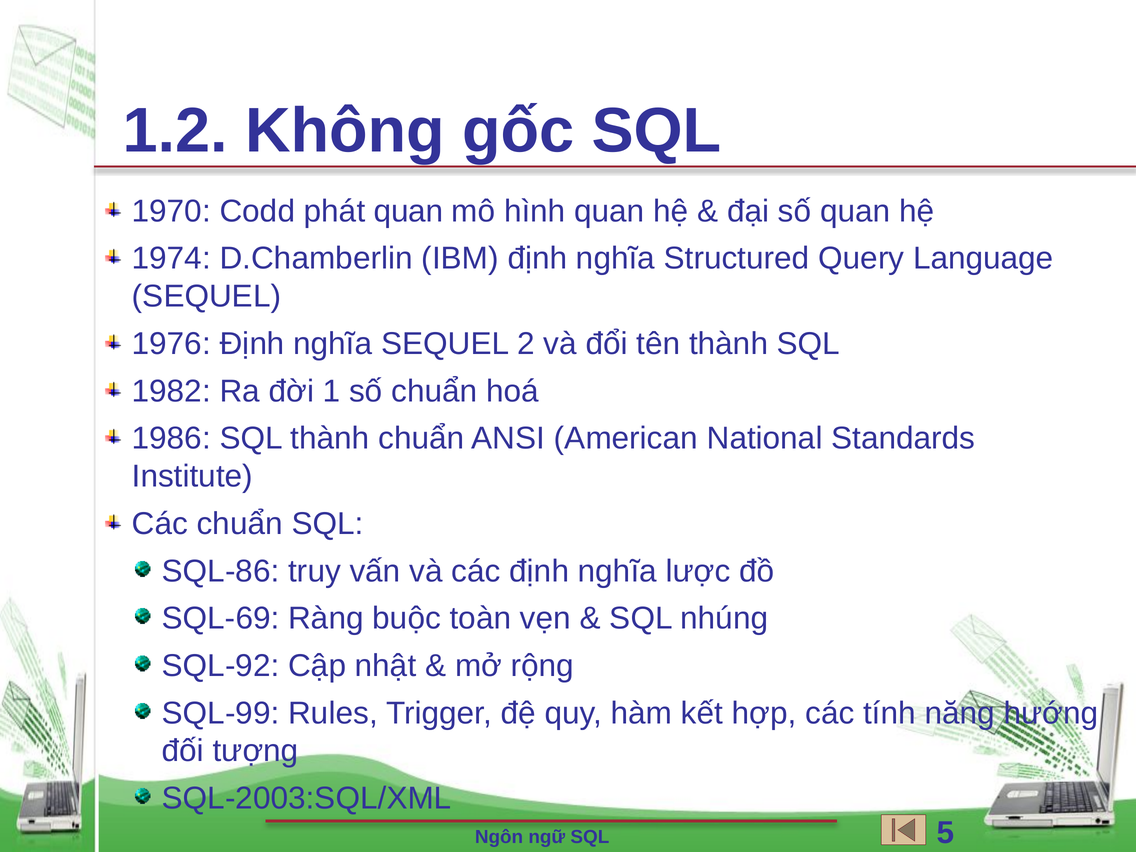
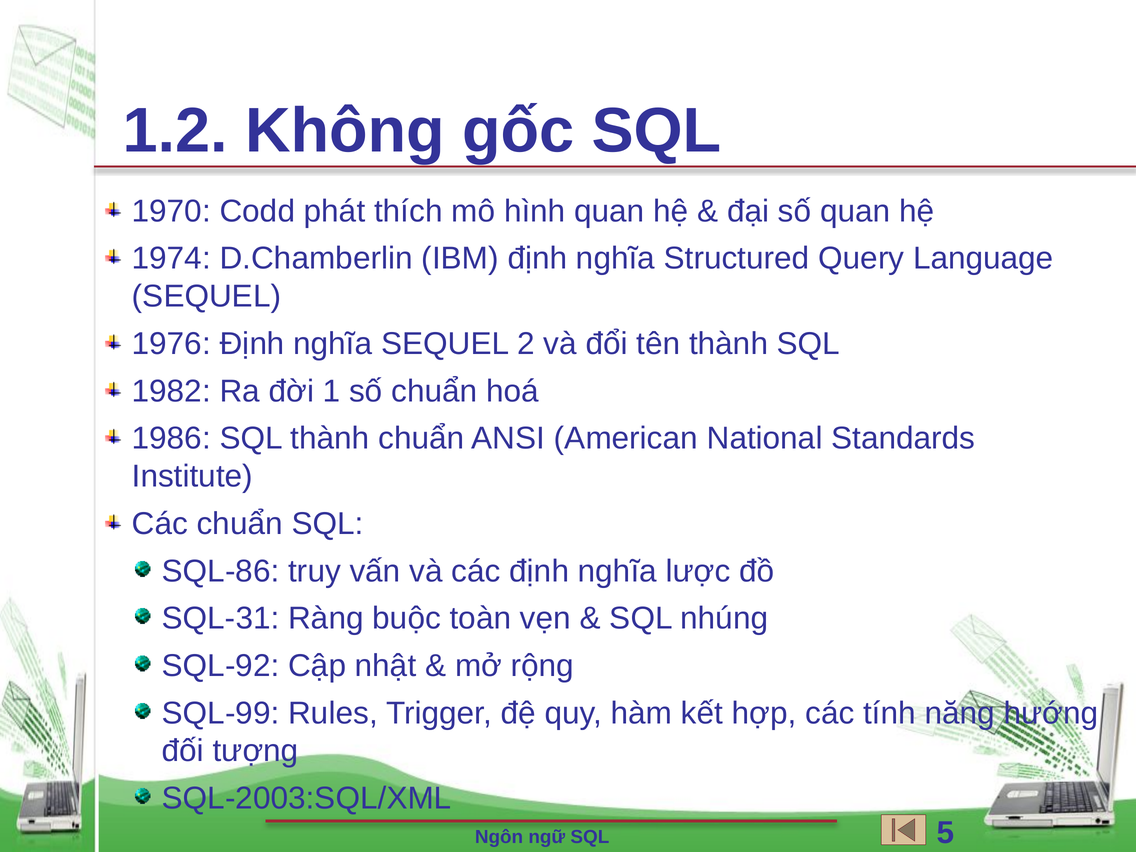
phát quan: quan -> thích
SQL-69: SQL-69 -> SQL-31
